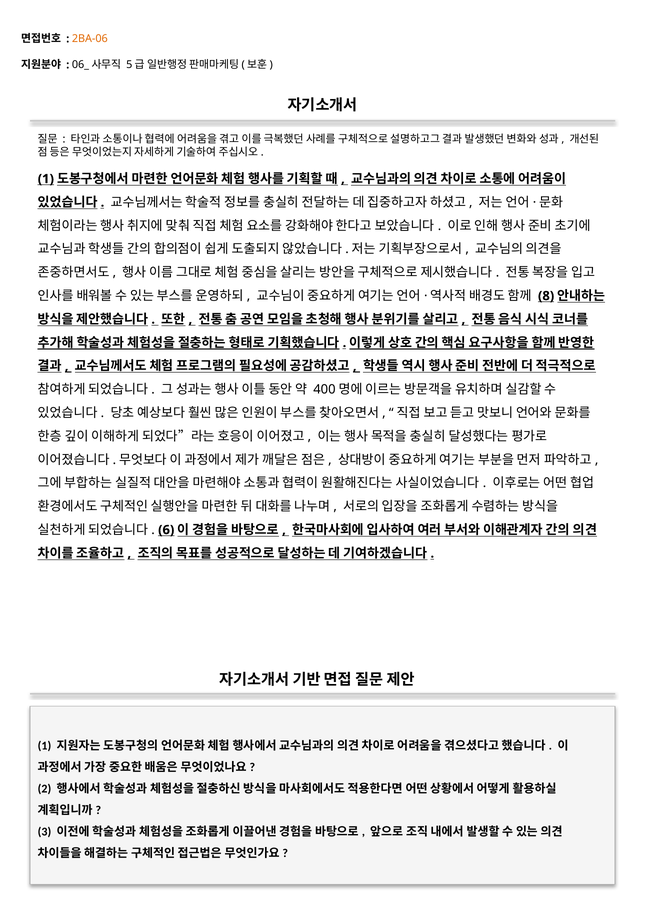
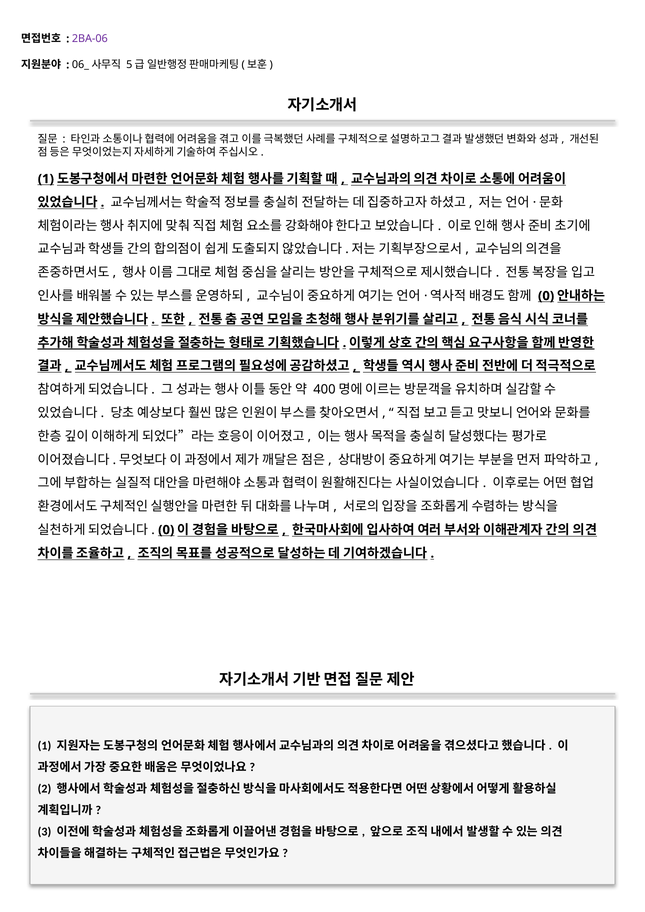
2BA-06 colour: orange -> purple
8 at (546, 296): 8 -> 0
6 at (166, 530): 6 -> 0
